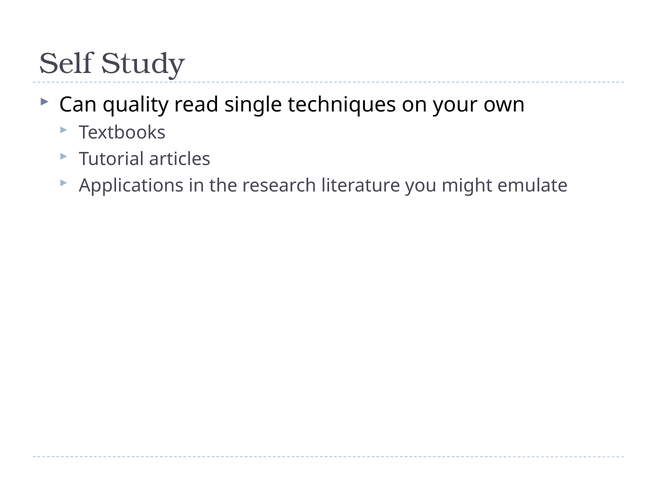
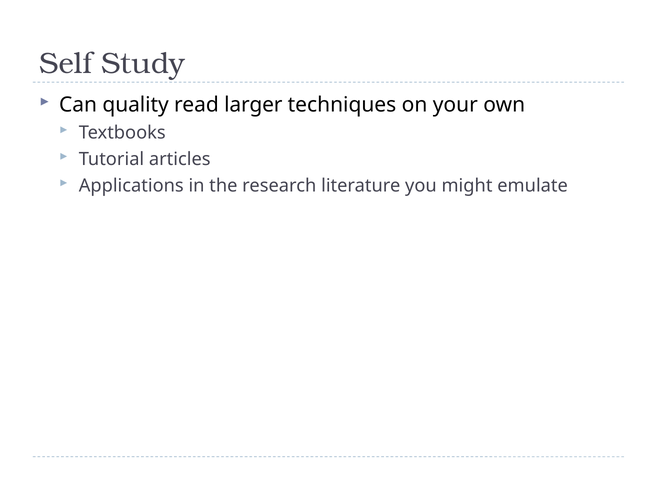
single: single -> larger
